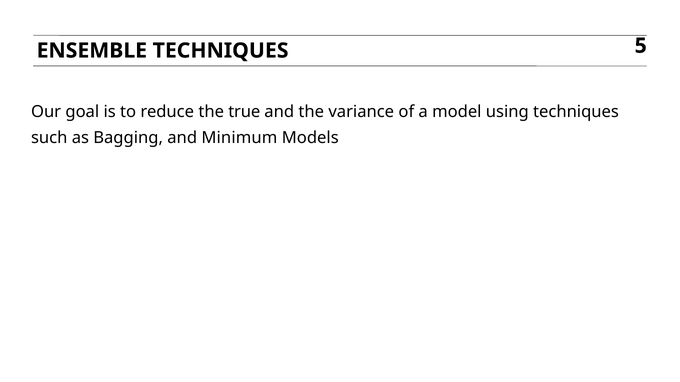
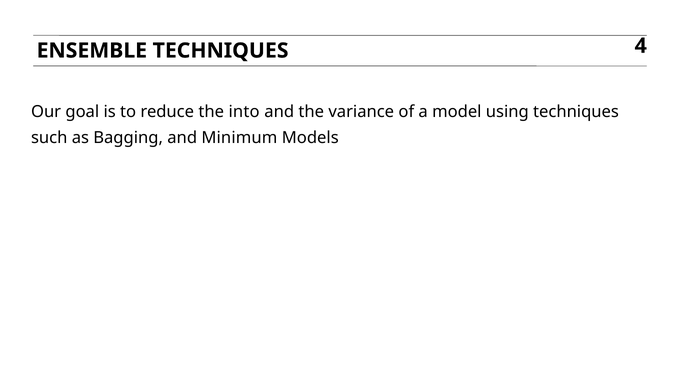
5: 5 -> 4
true: true -> into
